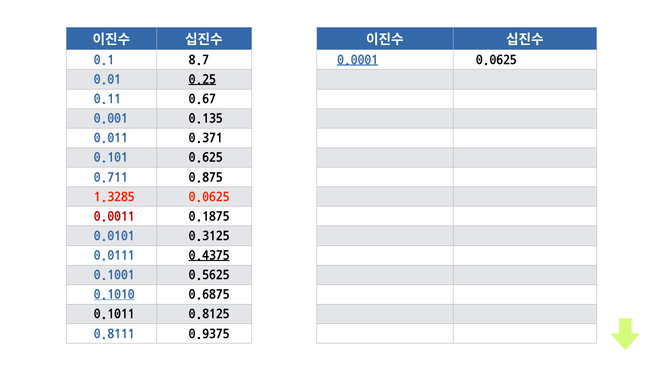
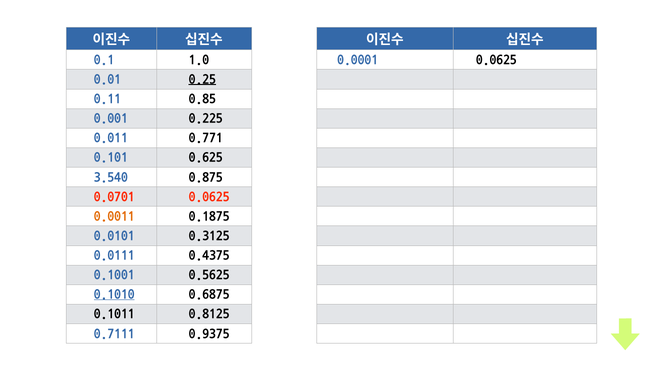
8.7: 8.7 -> 1.0
0.0001 underline: present -> none
0.67: 0.67 -> 0.85
0.135: 0.135 -> 0.225
0.371: 0.371 -> 0.771
0.711: 0.711 -> 3.540
1.3285: 1.3285 -> 0.0701
0.0011 colour: red -> orange
0.4375 underline: present -> none
0.8111: 0.8111 -> 0.7111
